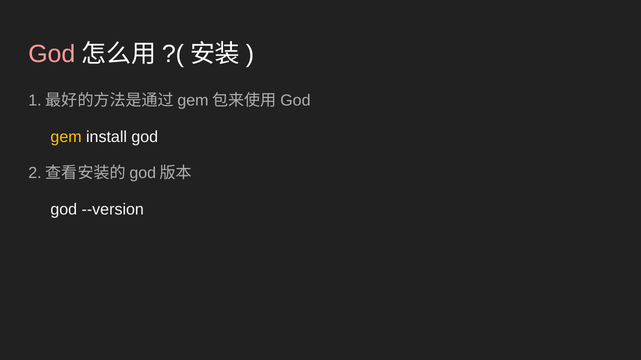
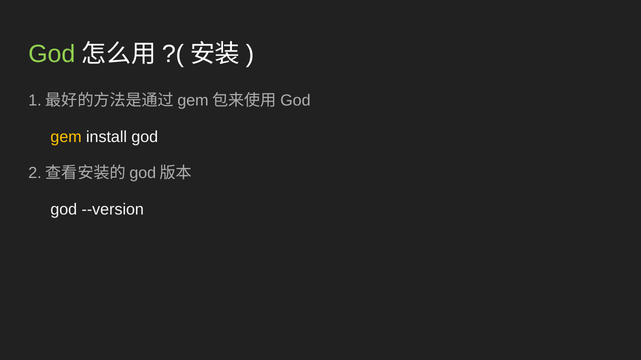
God at (52, 54) colour: pink -> light green
